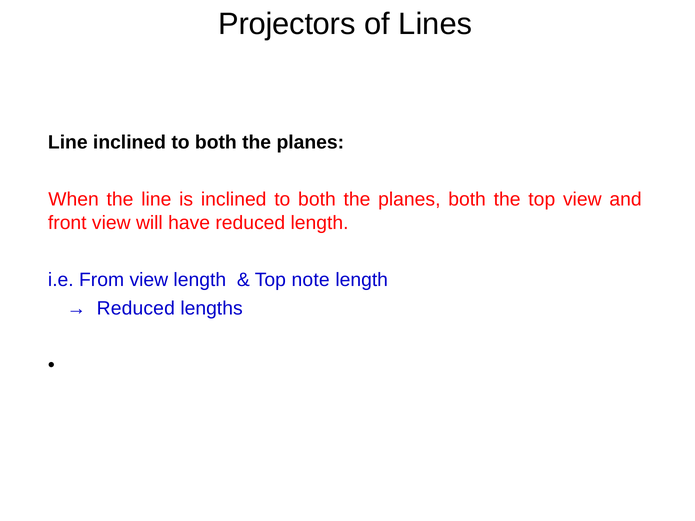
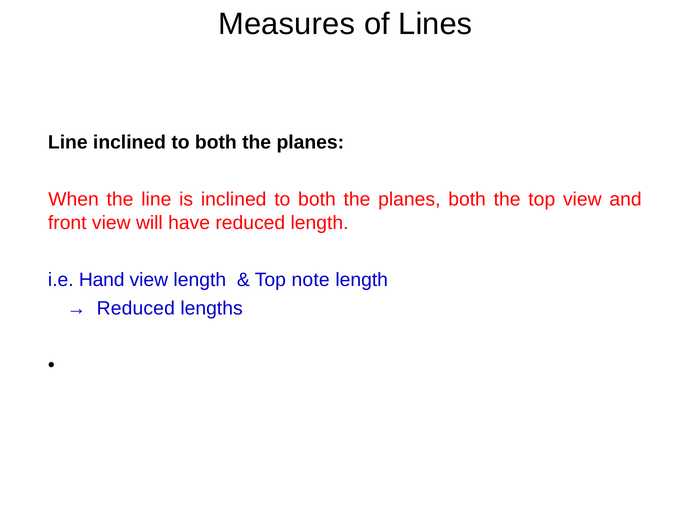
Projectors: Projectors -> Measures
From: From -> Hand
